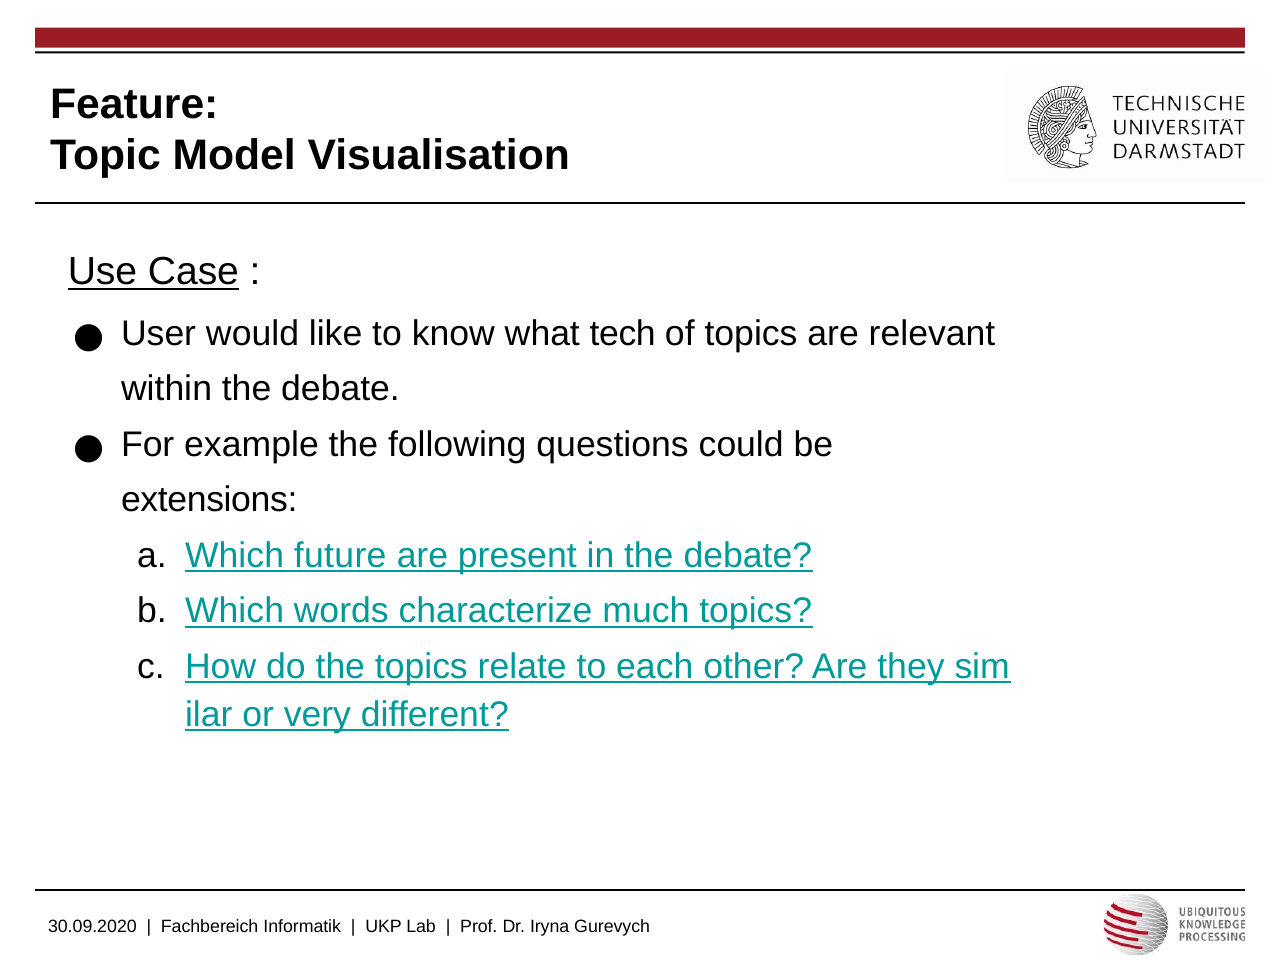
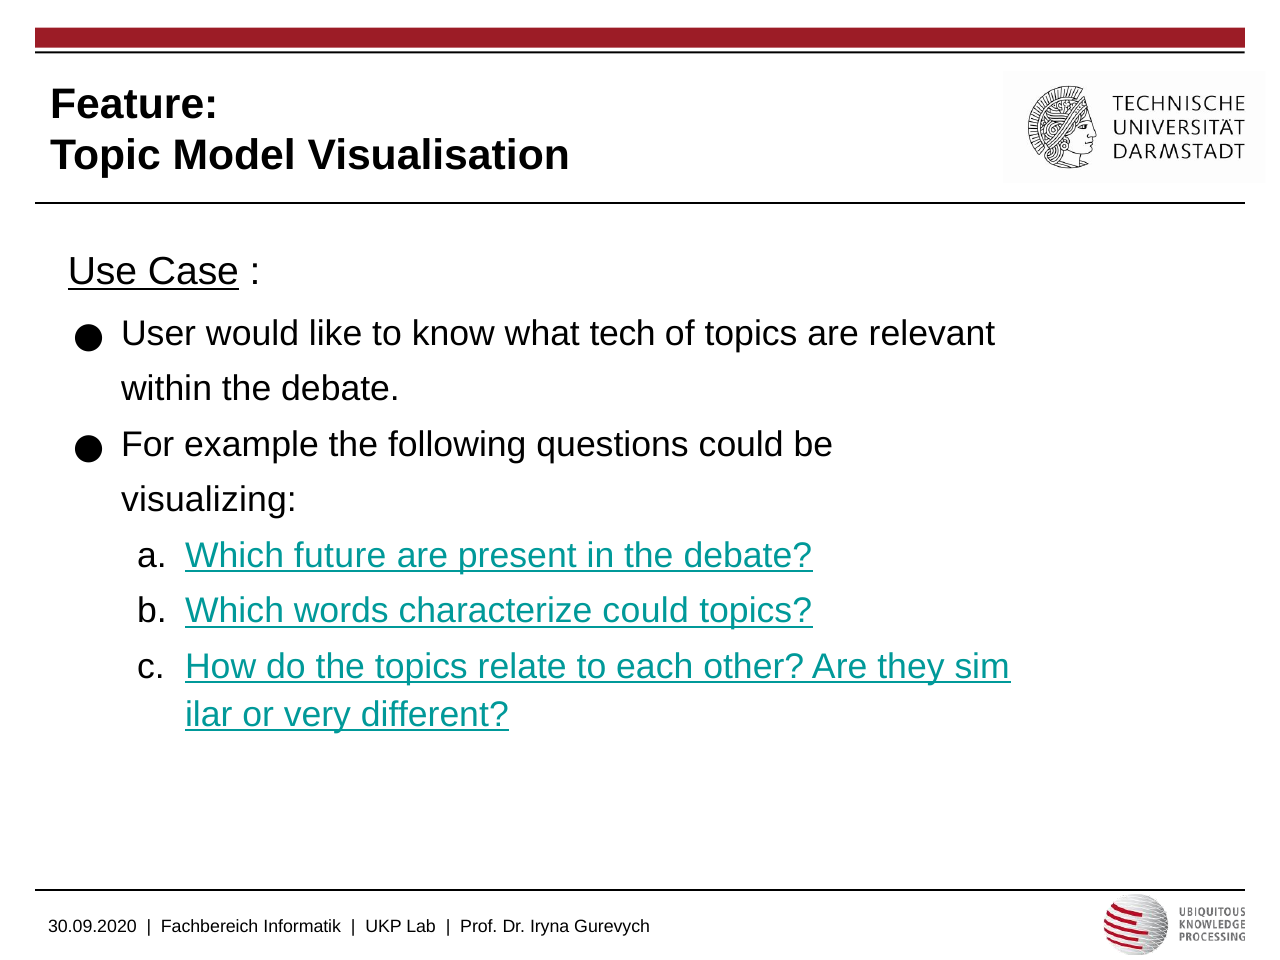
extensions: extensions -> visualizing
characterize much: much -> could
